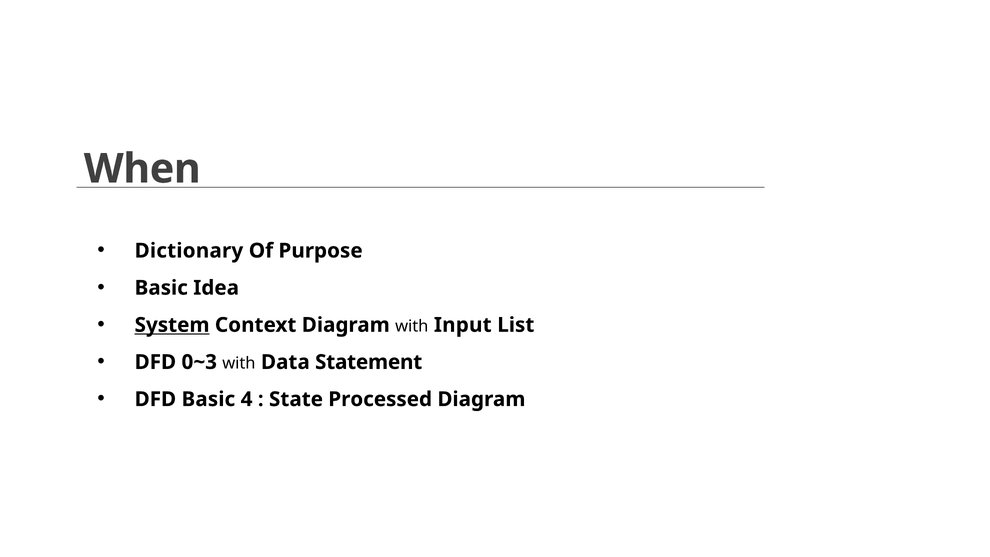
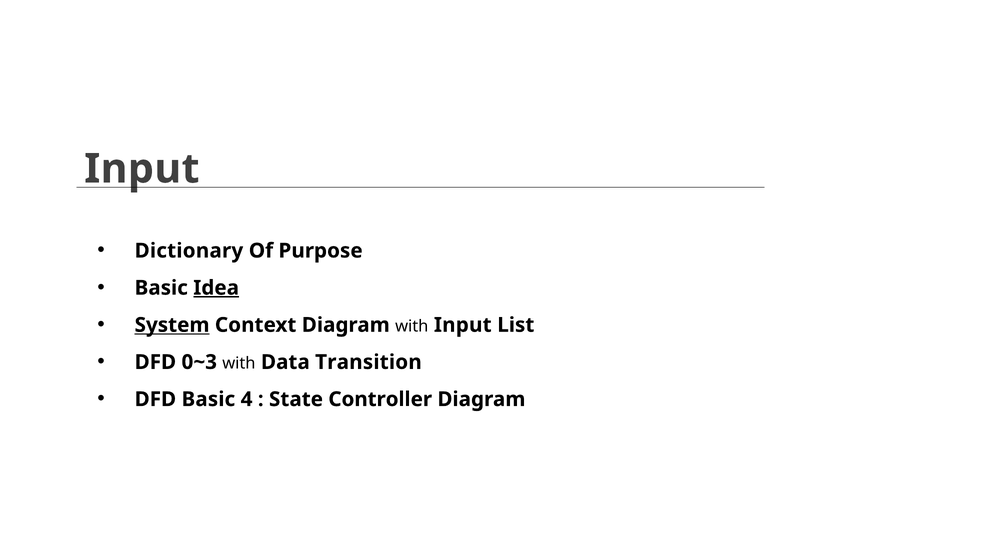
When at (142, 169): When -> Input
Idea underline: none -> present
Statement: Statement -> Transition
Processed: Processed -> Controller
